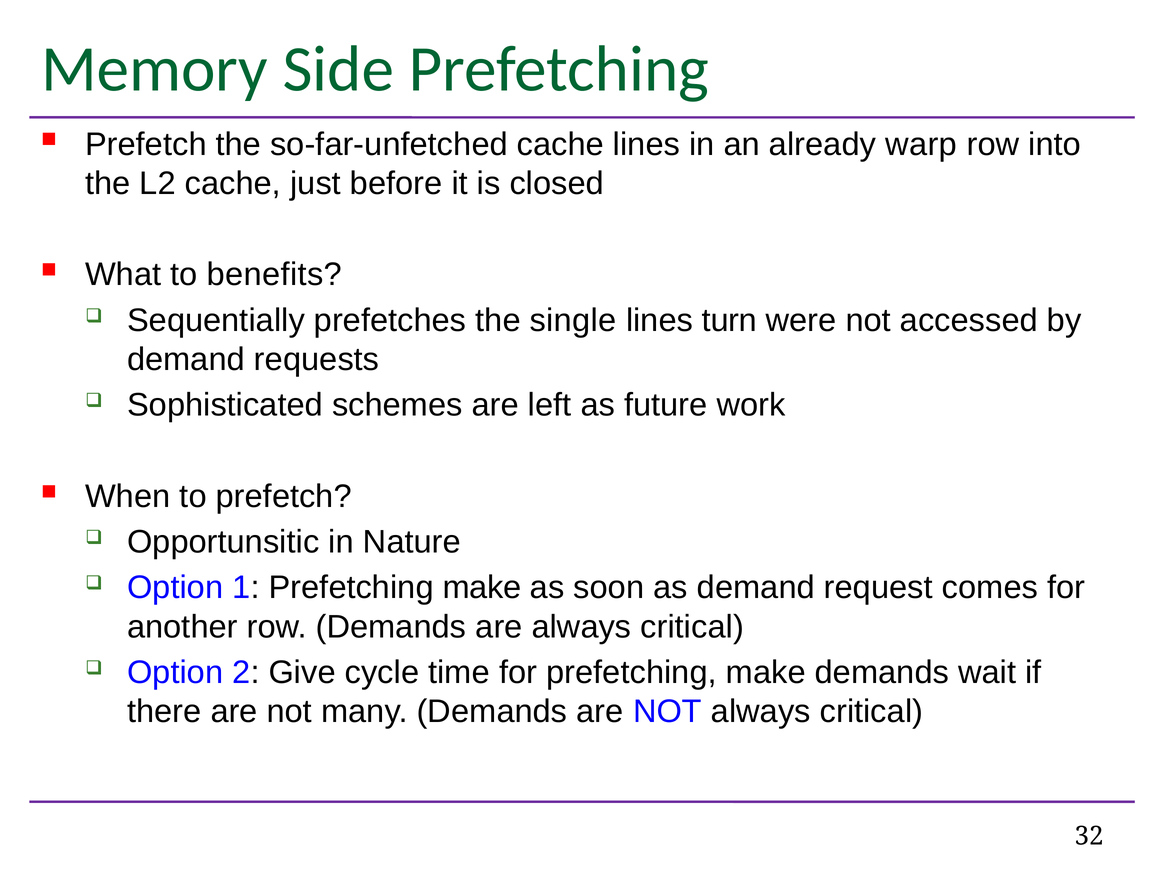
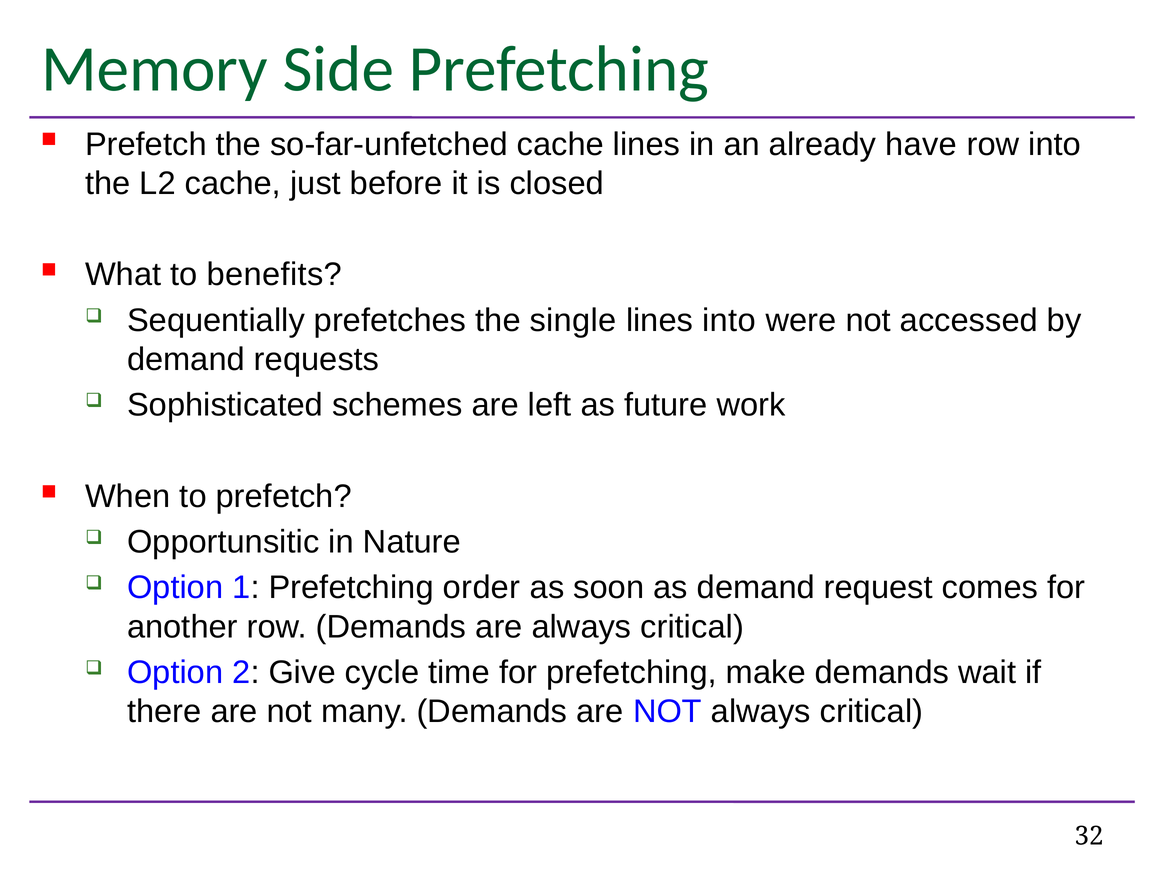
warp: warp -> have
lines turn: turn -> into
1 Prefetching make: make -> order
